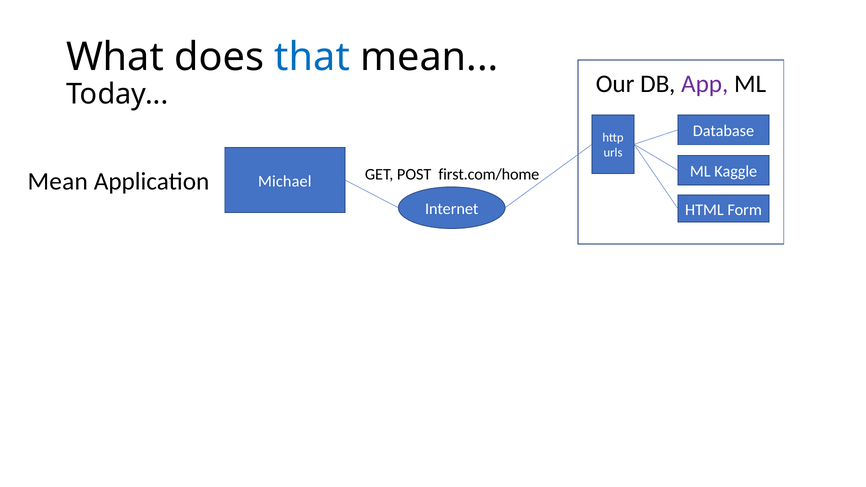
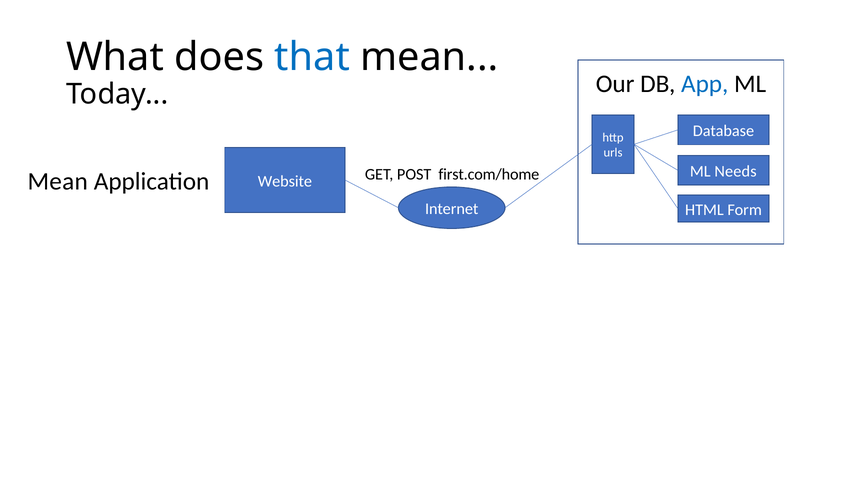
App colour: purple -> blue
Kaggle: Kaggle -> Needs
Michael: Michael -> Website
